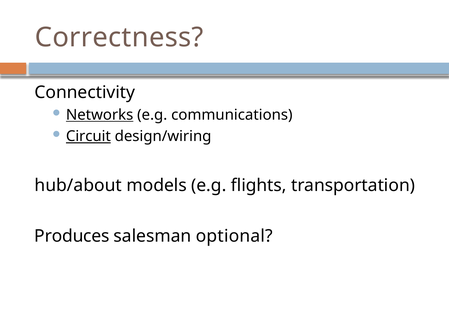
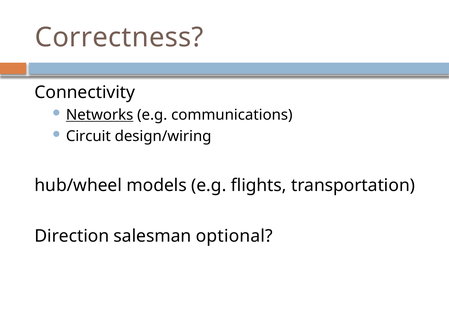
Circuit underline: present -> none
hub/about: hub/about -> hub/wheel
Produces: Produces -> Direction
